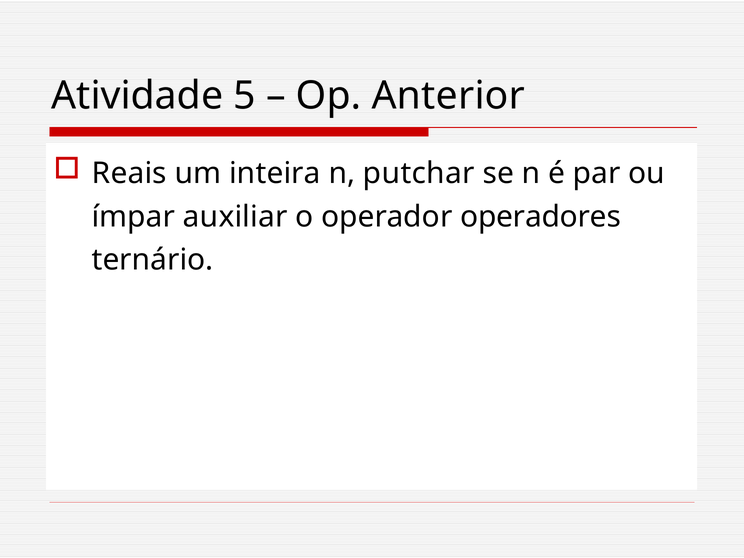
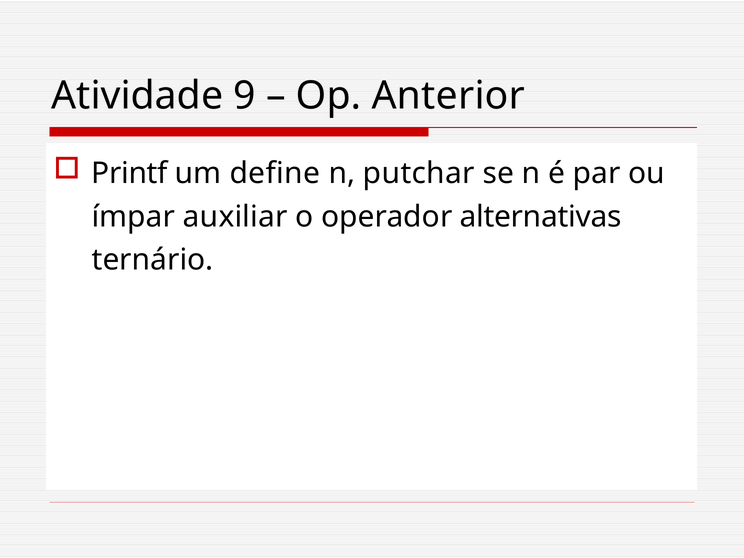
5: 5 -> 9
Reais: Reais -> Printf
inteira: inteira -> define
operadores: operadores -> alternativas
